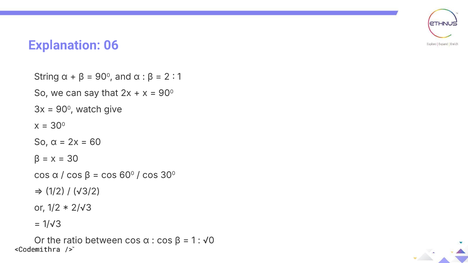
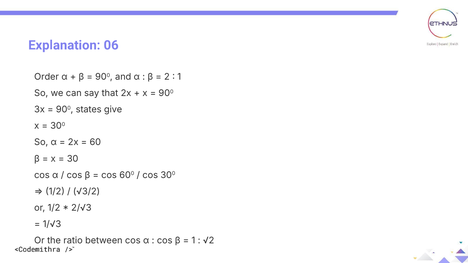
String: String -> Order
watch: watch -> states
√0: √0 -> √2
